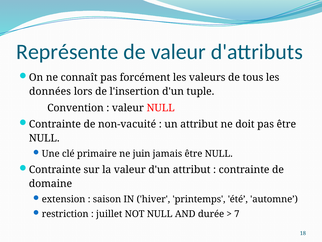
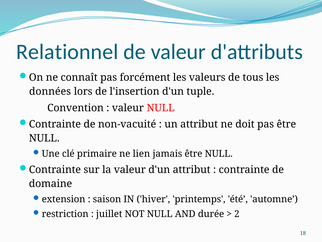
Représente: Représente -> Relationnel
juin: juin -> lien
7: 7 -> 2
